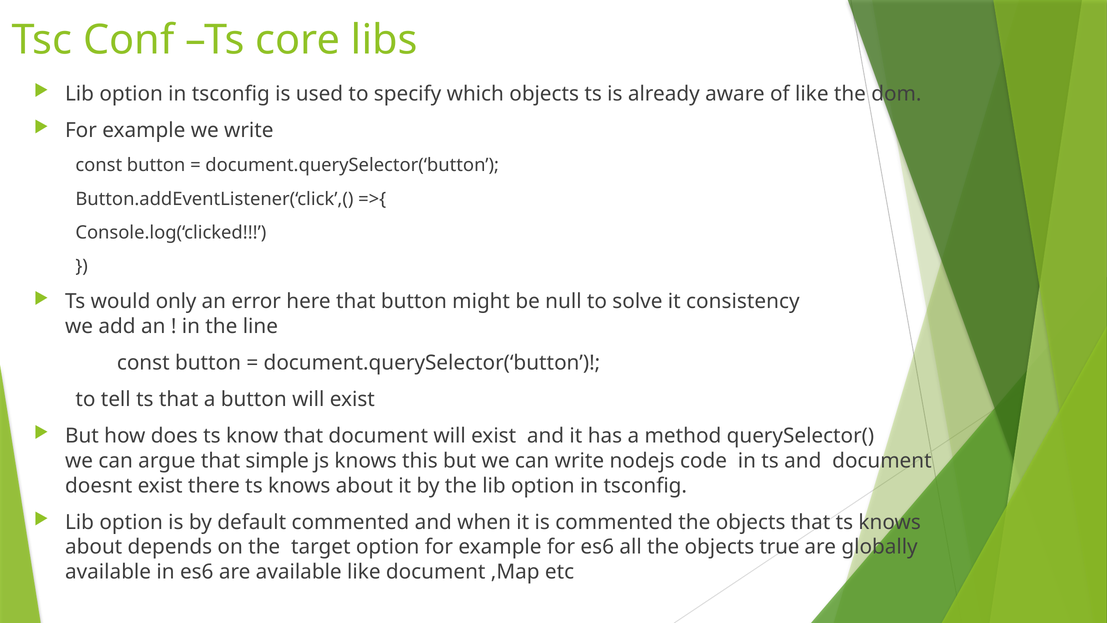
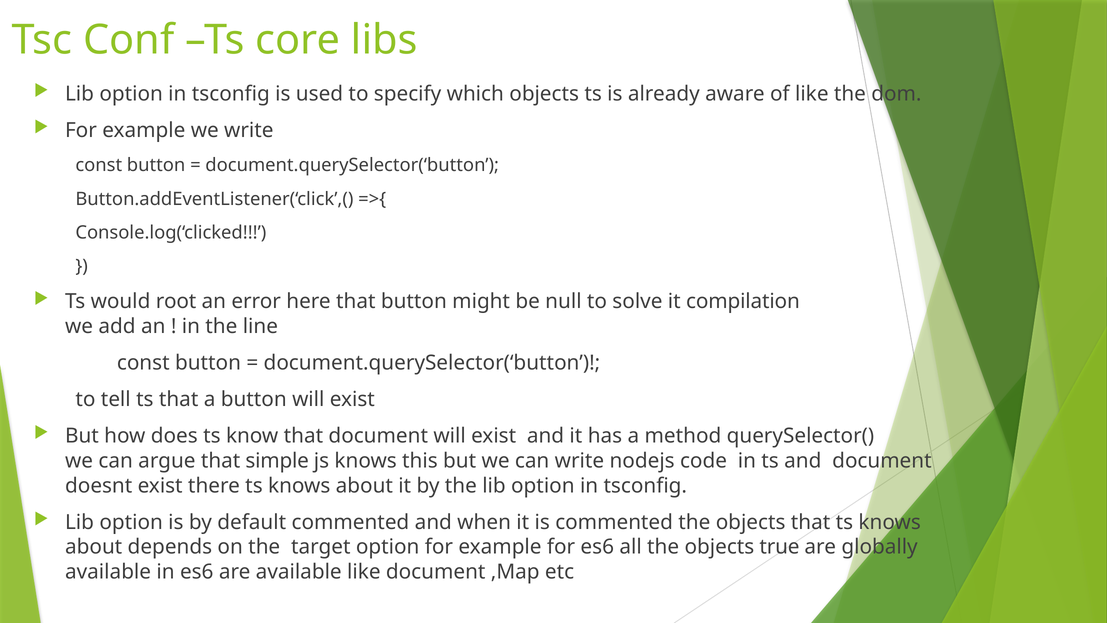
only: only -> root
consistency: consistency -> compilation
